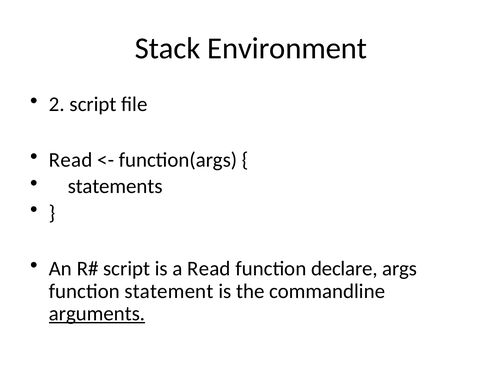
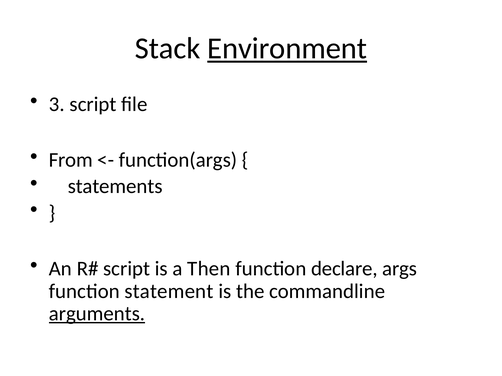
Environment underline: none -> present
2: 2 -> 3
Read at (71, 160): Read -> From
a Read: Read -> Then
